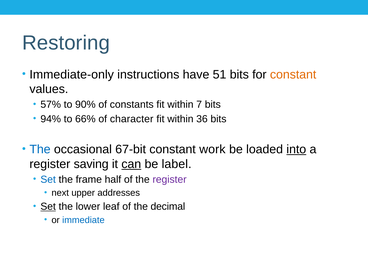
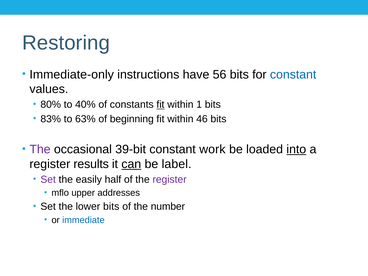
51: 51 -> 56
constant at (293, 74) colour: orange -> blue
57%: 57% -> 80%
90%: 90% -> 40%
fit at (160, 105) underline: none -> present
7: 7 -> 1
94%: 94% -> 83%
66%: 66% -> 63%
character: character -> beginning
36: 36 -> 46
The at (40, 149) colour: blue -> purple
67-bit: 67-bit -> 39-bit
saving: saving -> results
Set at (48, 179) colour: blue -> purple
frame: frame -> easily
next: next -> mflo
Set at (48, 207) underline: present -> none
lower leaf: leaf -> bits
decimal: decimal -> number
